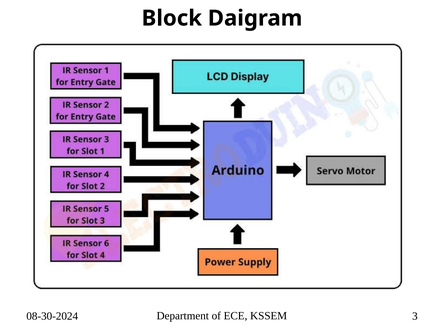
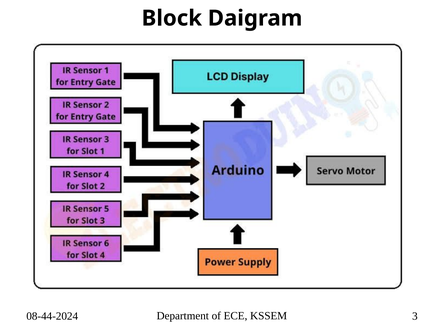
08-30-2024: 08-30-2024 -> 08-44-2024
